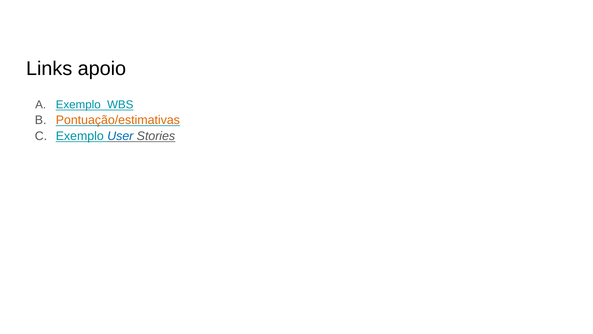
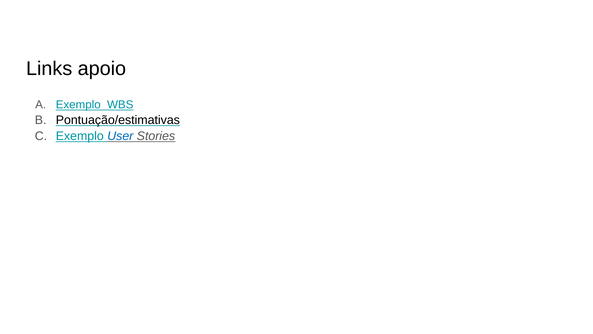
Pontuação/estimativas colour: orange -> black
